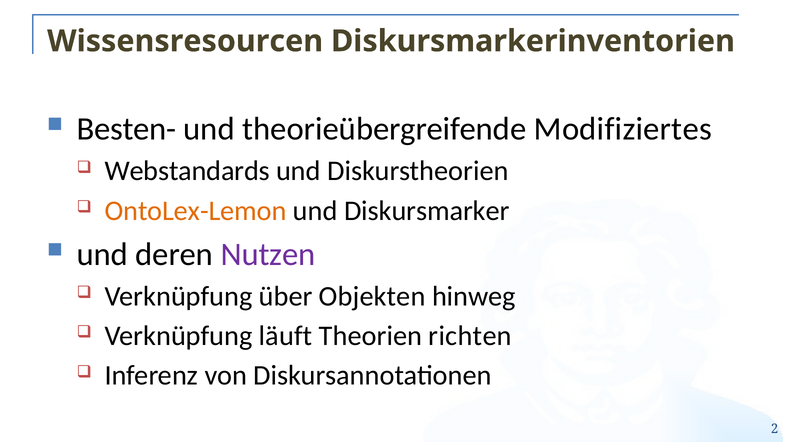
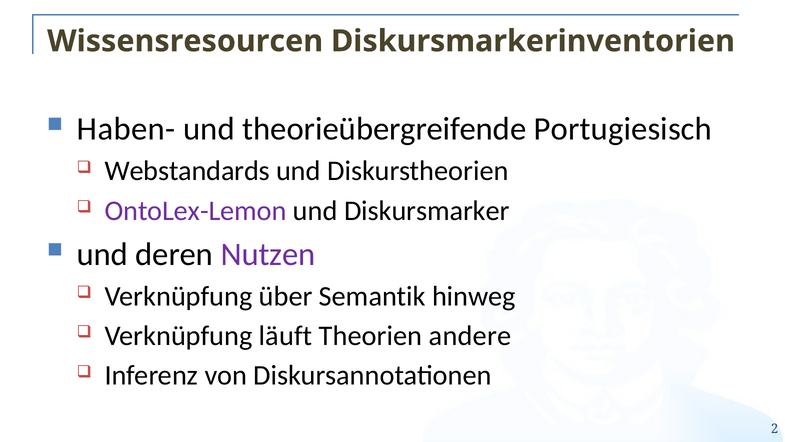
Besten-: Besten- -> Haben-
Modifiziertes: Modifiziertes -> Portugiesisch
OntoLex-Lemon colour: orange -> purple
Objekten: Objekten -> Semantik
richten: richten -> andere
